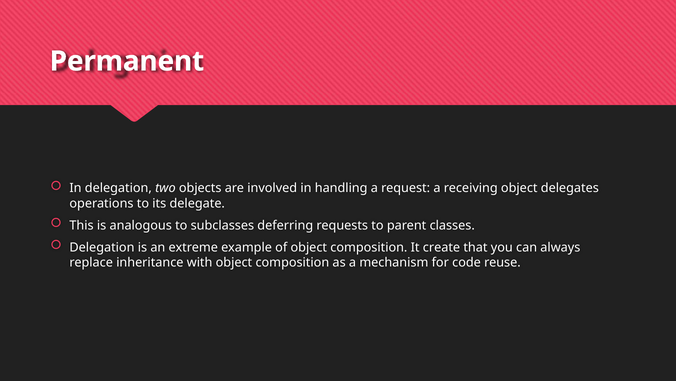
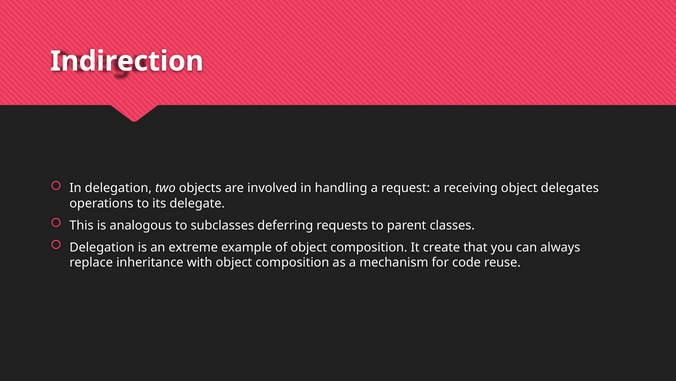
Permanent: Permanent -> Indirection
